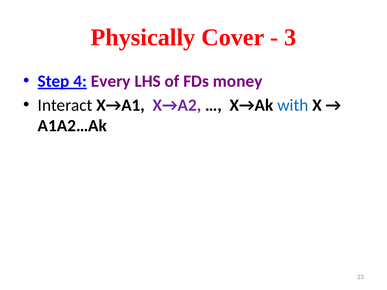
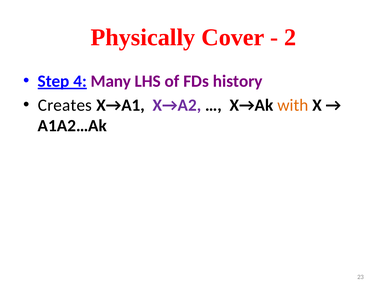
3: 3 -> 2
Every: Every -> Many
money: money -> history
Interact: Interact -> Creates
with colour: blue -> orange
